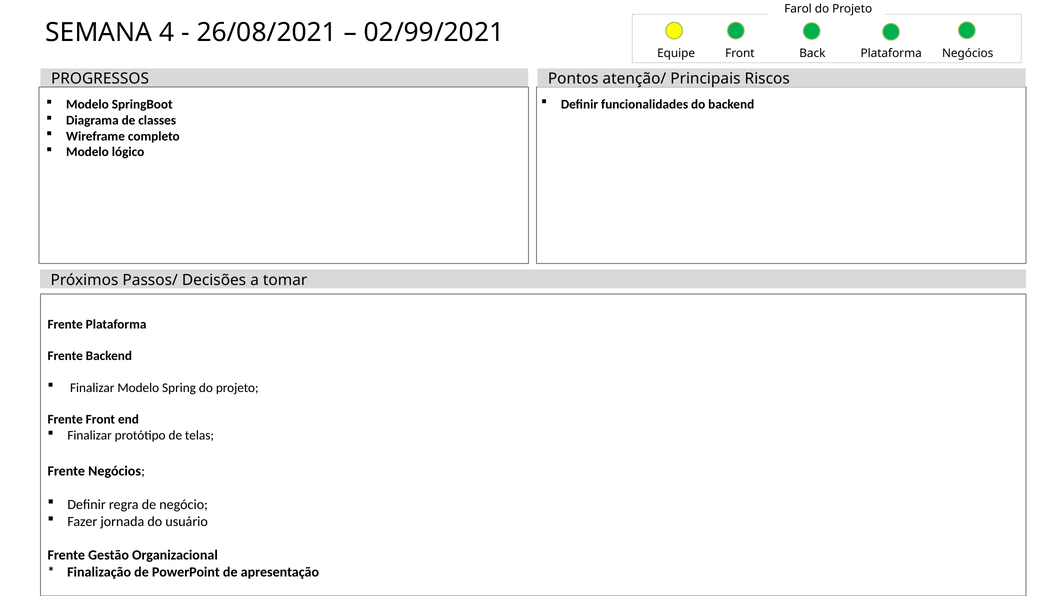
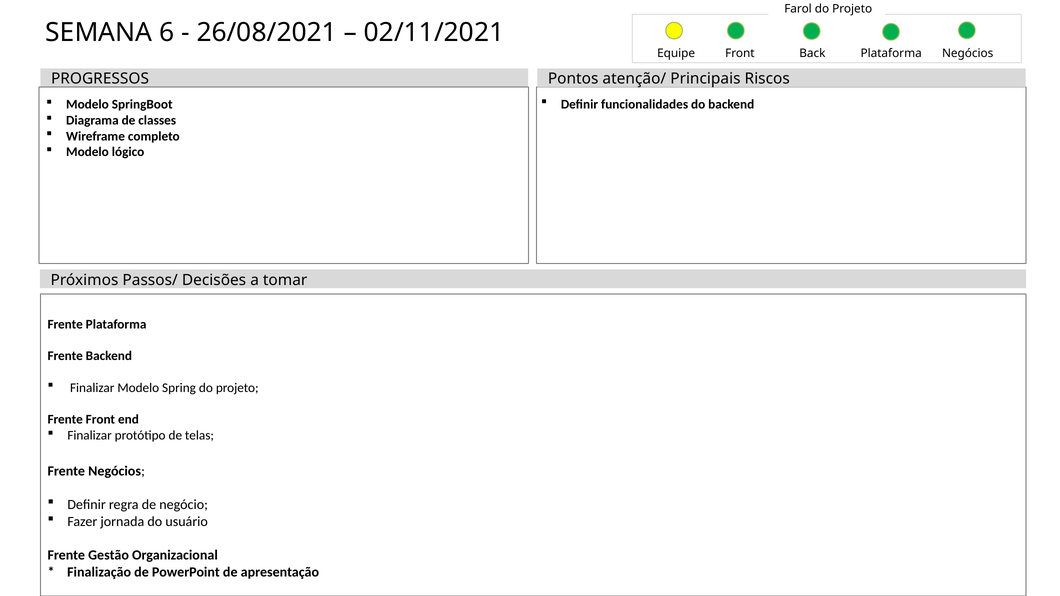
4: 4 -> 6
02/99/2021: 02/99/2021 -> 02/11/2021
